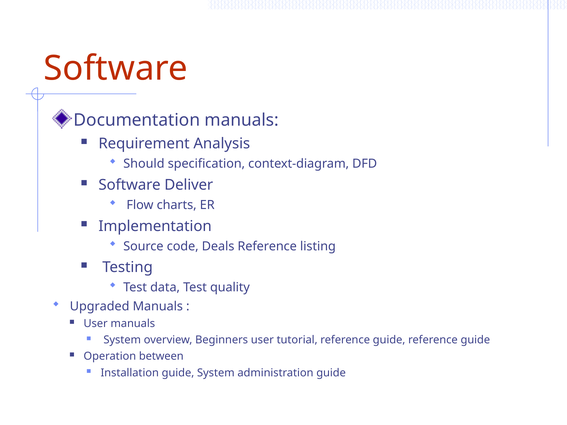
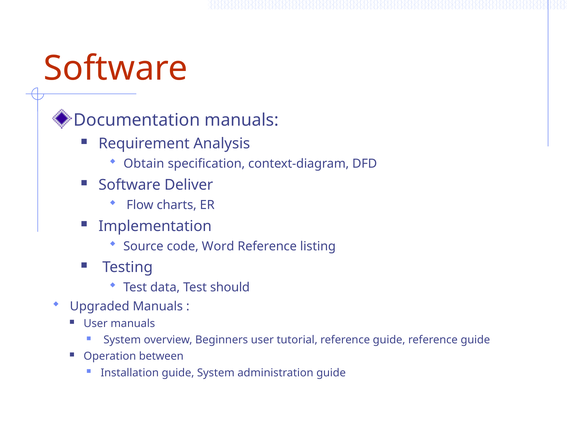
Should: Should -> Obtain
Deals: Deals -> Word
quality: quality -> should
